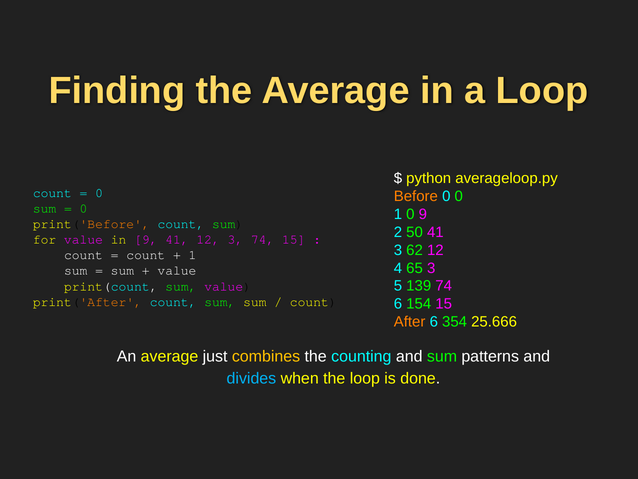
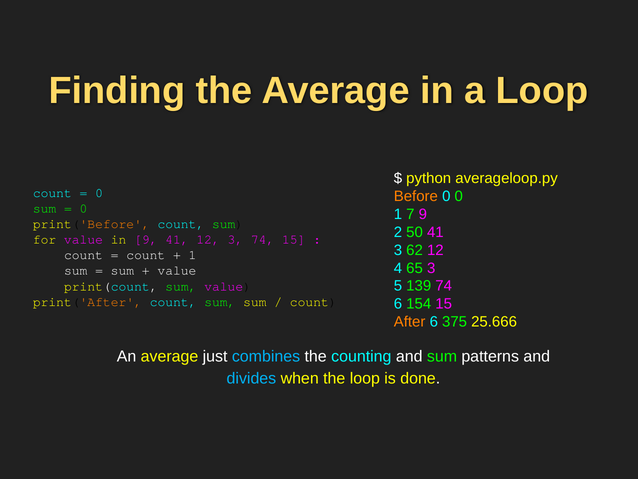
1 0: 0 -> 7
354: 354 -> 375
combines colour: yellow -> light blue
